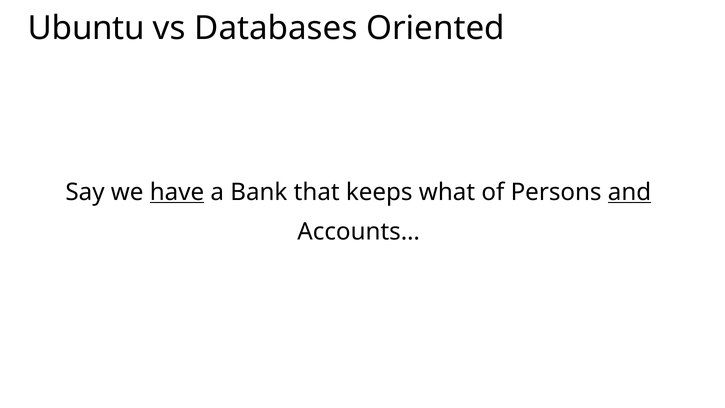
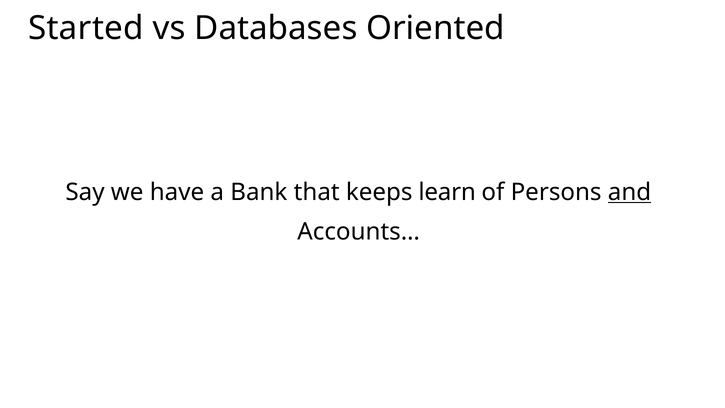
Ubuntu: Ubuntu -> Started
have underline: present -> none
what: what -> learn
